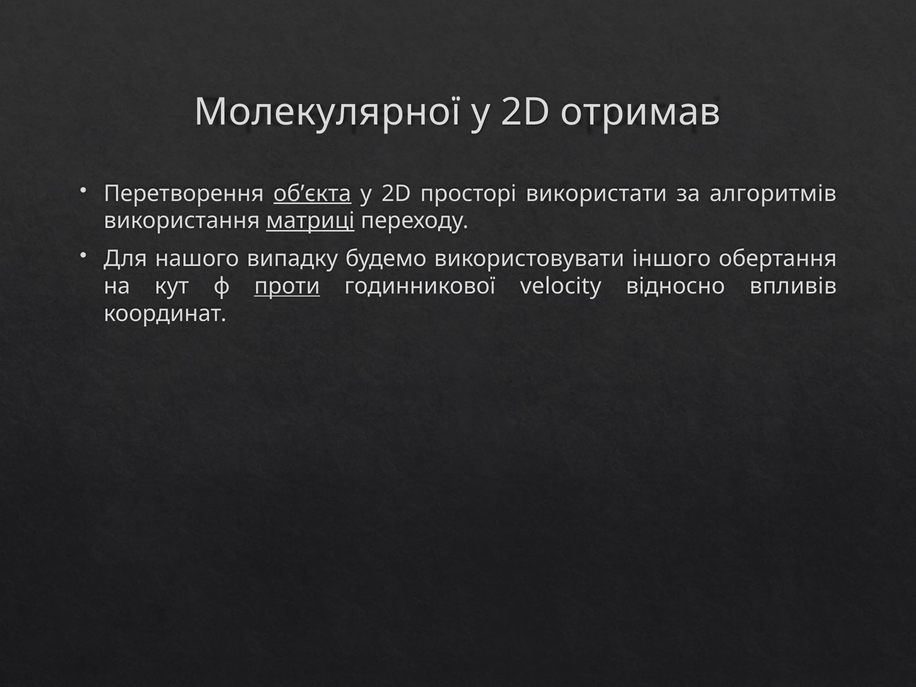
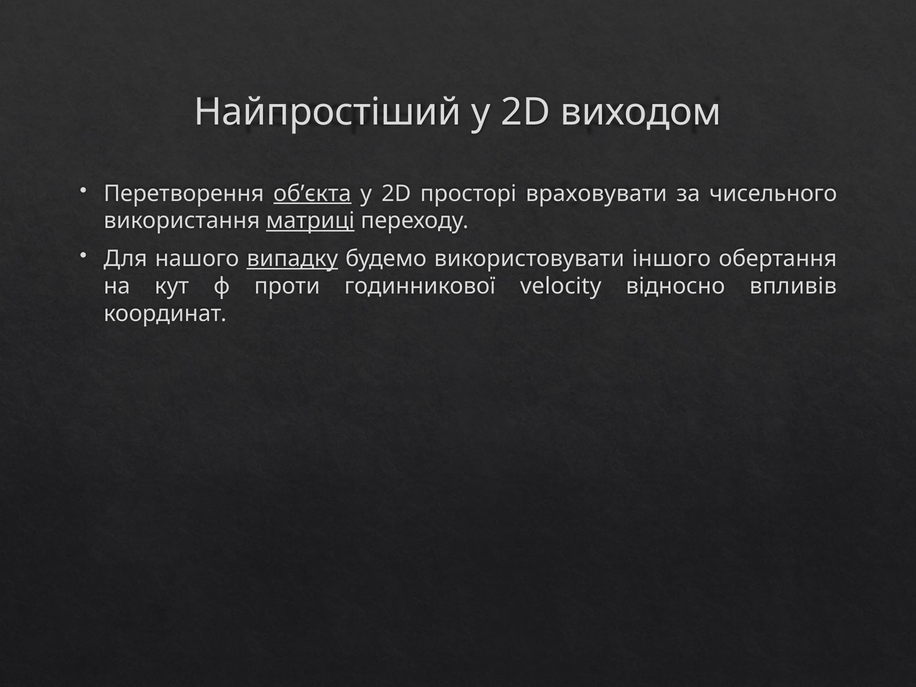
Молекулярної: Молекулярної -> Найпростіший
отримав: отримав -> виходом
використати: використати -> враховувати
алгоритмів: алгоритмів -> чисельного
випадку underline: none -> present
проти underline: present -> none
